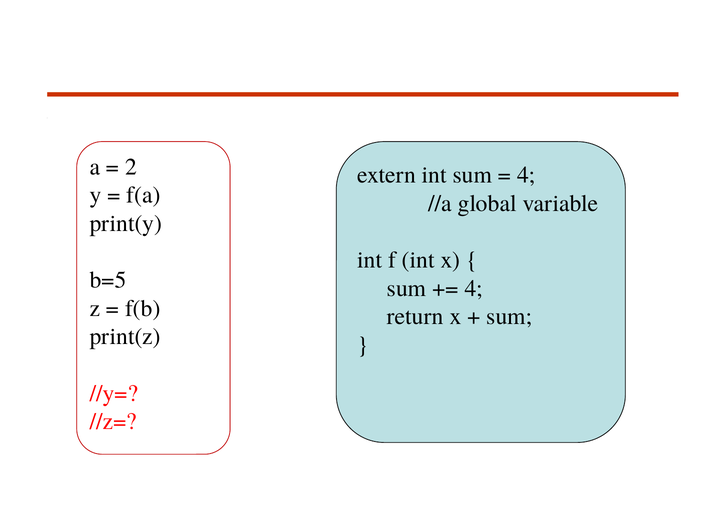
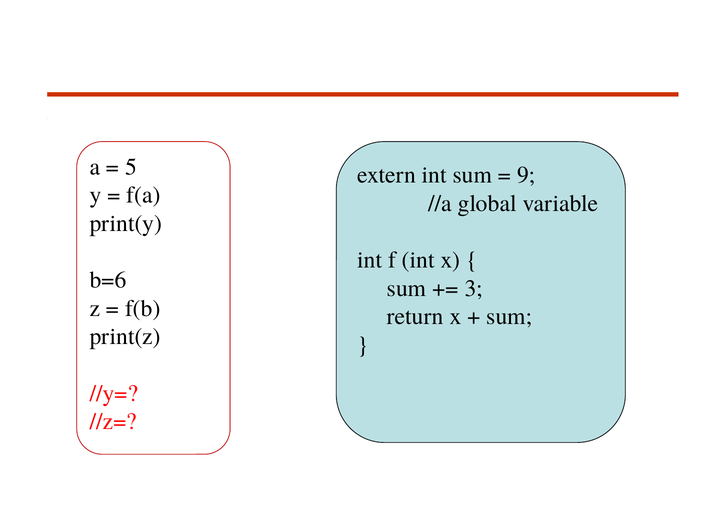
2: 2 -> 5
4 at (526, 175): 4 -> 9
b=5: b=5 -> b=6
4 at (474, 288): 4 -> 3
